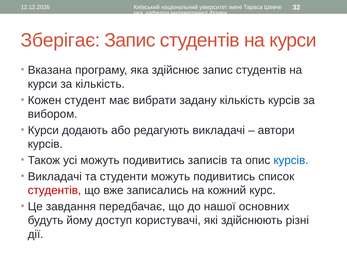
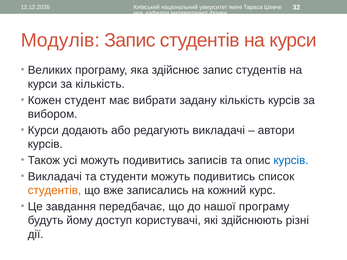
Зберігає: Зберігає -> Модулів
Вказана: Вказана -> Великих
студентів at (54, 190) colour: red -> orange
нашої основних: основних -> програму
